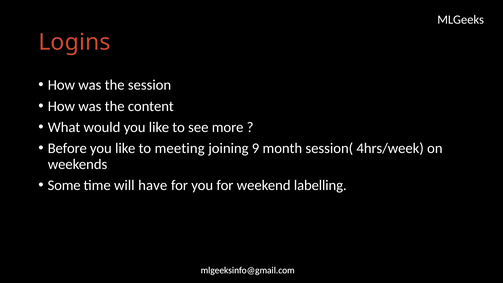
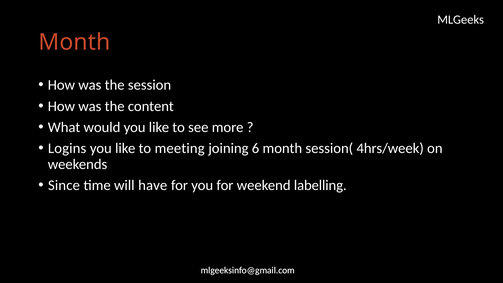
Logins at (74, 42): Logins -> Month
Before: Before -> Logins
9: 9 -> 6
Some: Some -> Since
